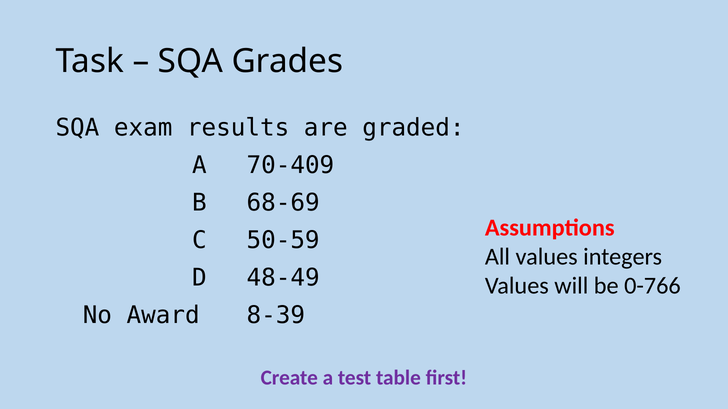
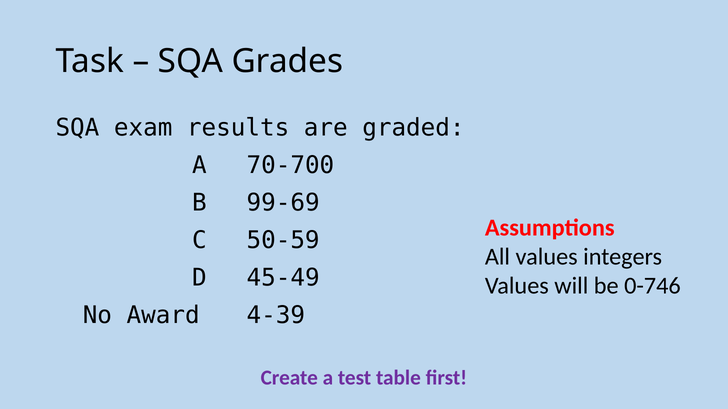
70-409: 70-409 -> 70-700
68-69: 68-69 -> 99-69
48-49: 48-49 -> 45-49
0-766: 0-766 -> 0-746
8-39: 8-39 -> 4-39
